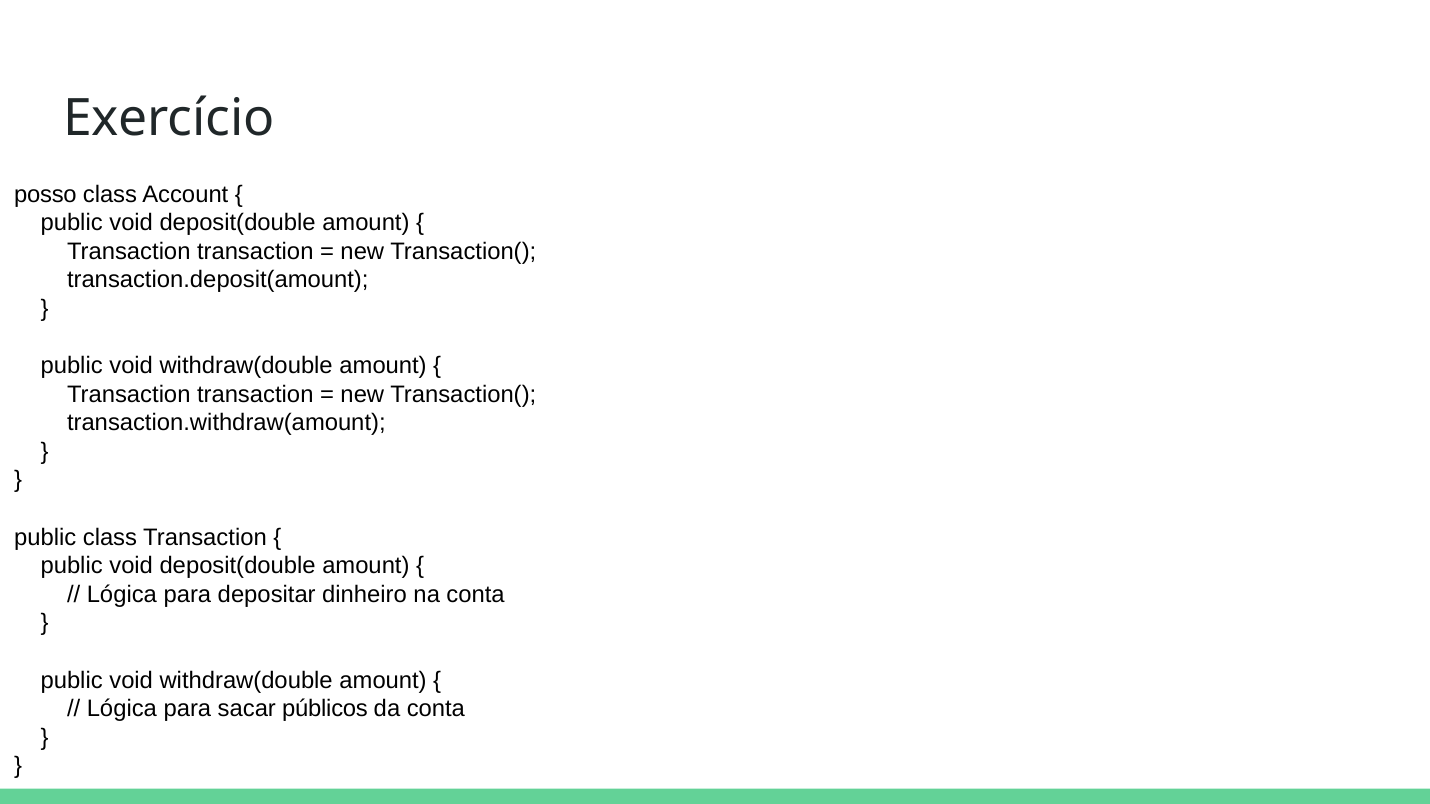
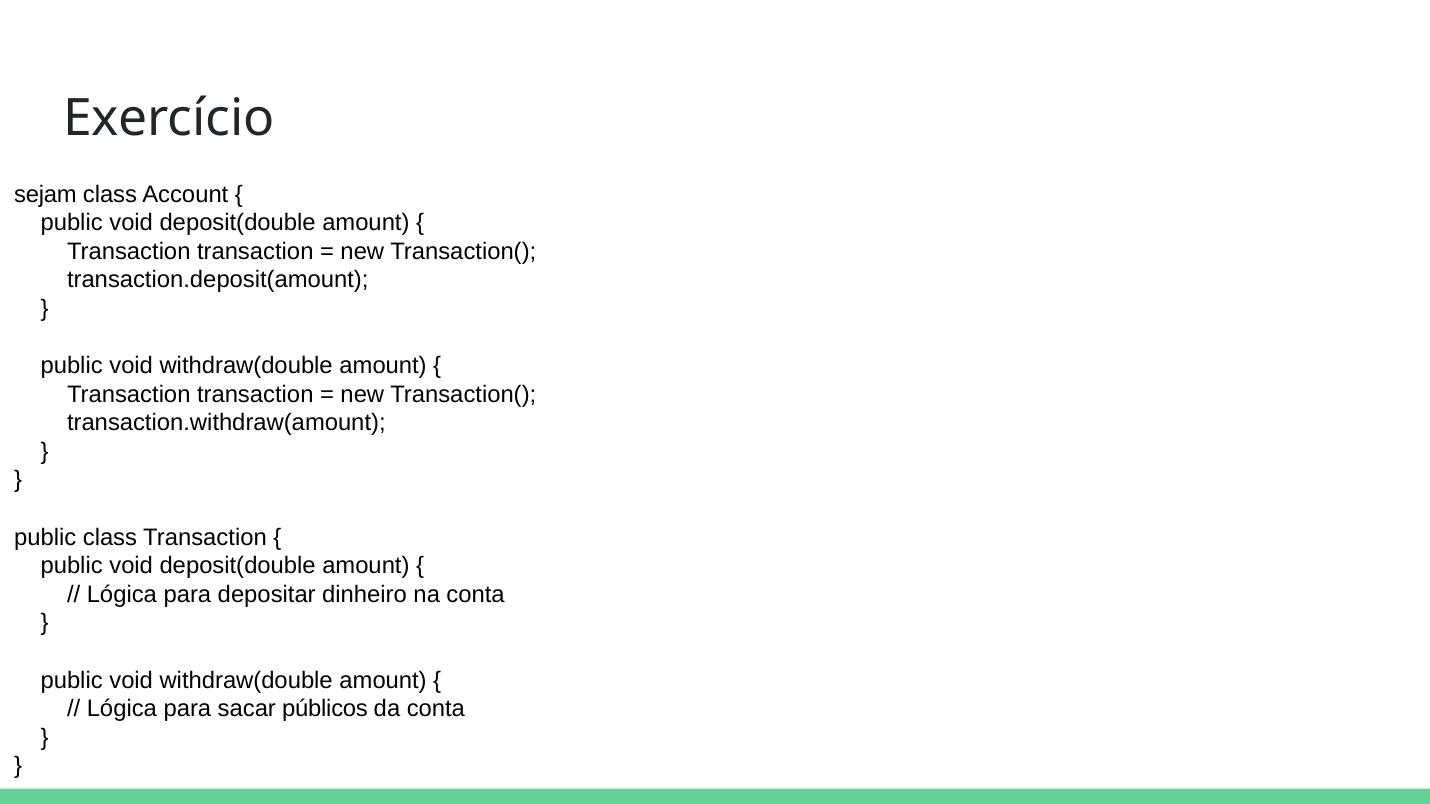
posso: posso -> sejam
